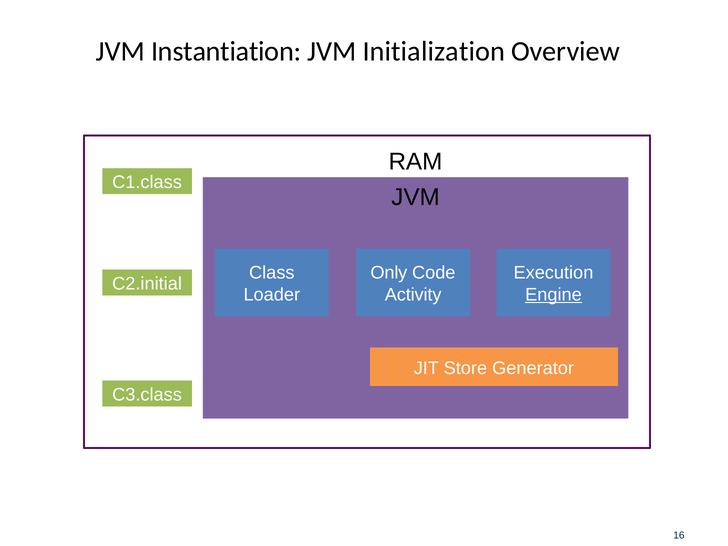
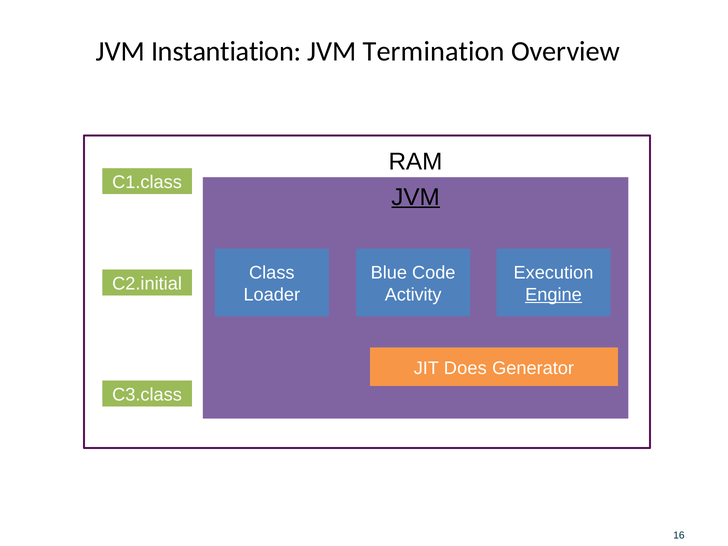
Initialization: Initialization -> Termination
JVM at (416, 197) underline: none -> present
Only: Only -> Blue
Store: Store -> Does
